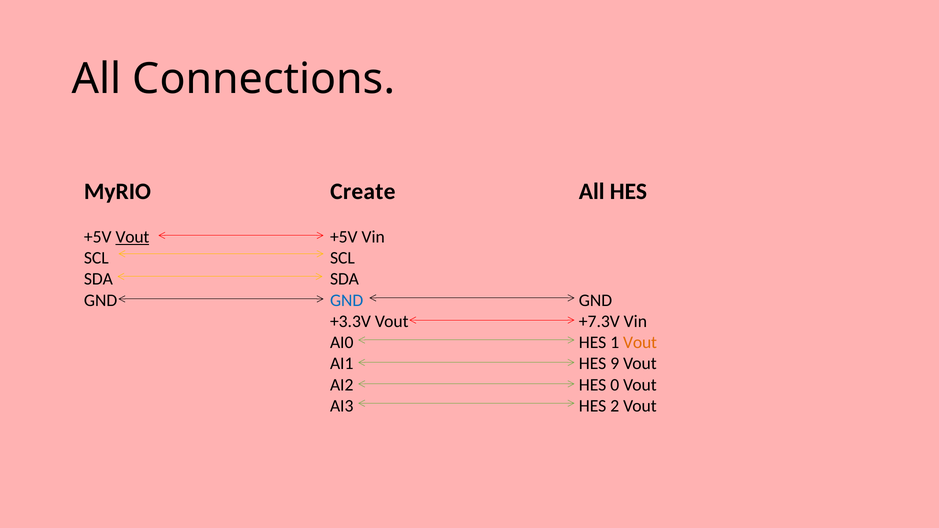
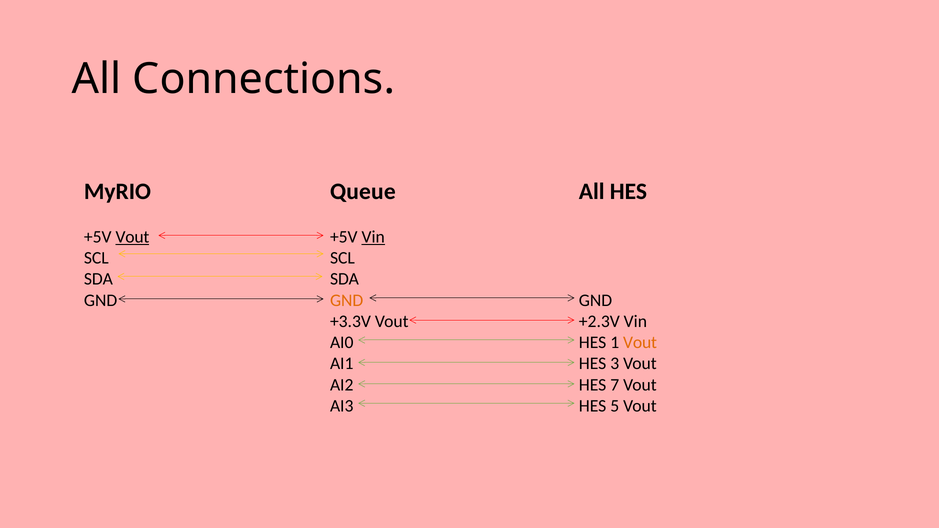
Create: Create -> Queue
Vin at (373, 237) underline: none -> present
GND at (347, 300) colour: blue -> orange
+7.3V: +7.3V -> +2.3V
9: 9 -> 3
0: 0 -> 7
2: 2 -> 5
